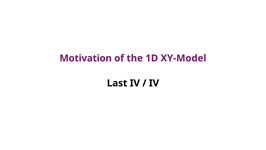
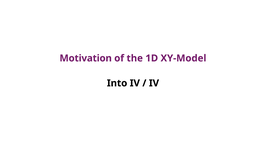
Last: Last -> Into
